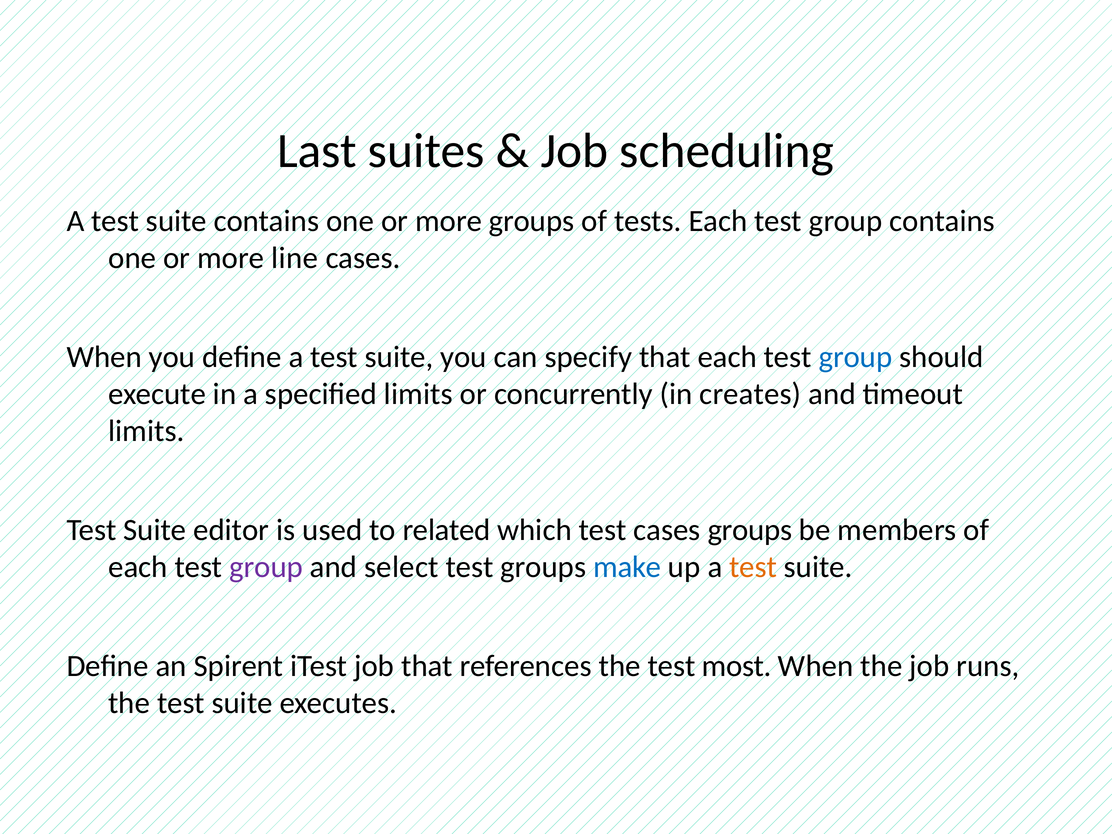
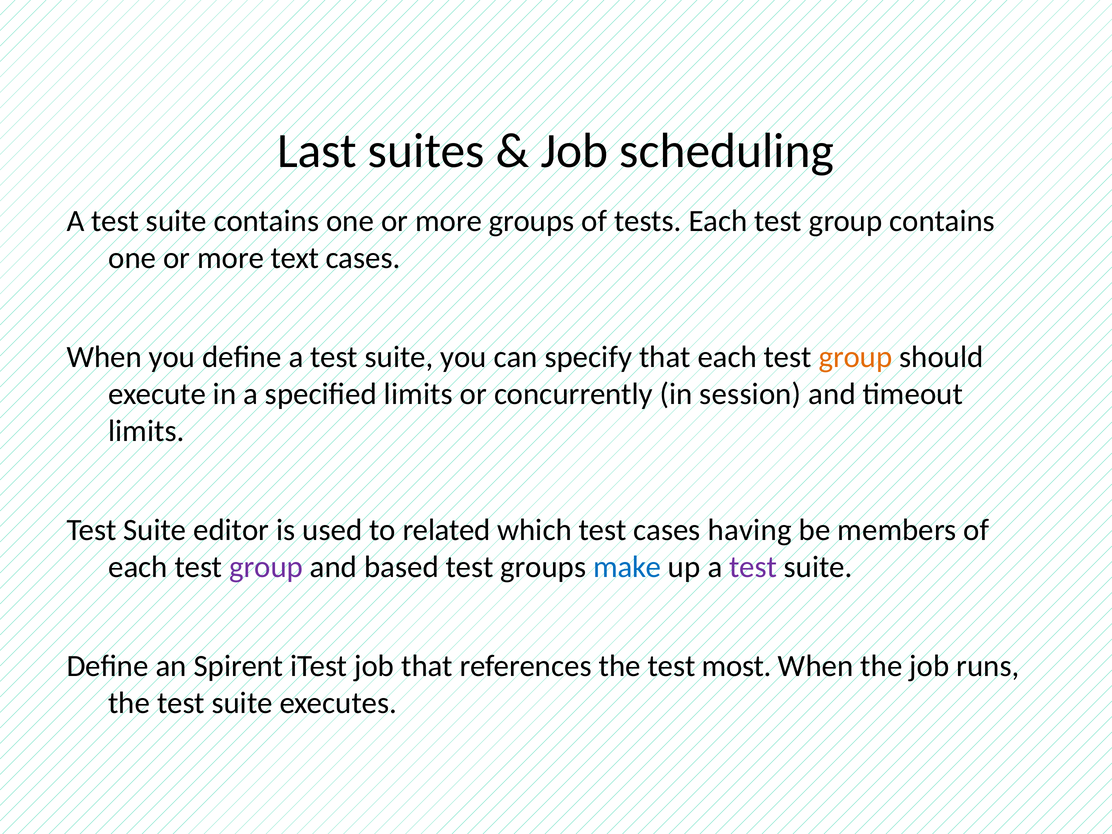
line: line -> text
group at (855, 357) colour: blue -> orange
creates: creates -> session
cases groups: groups -> having
select: select -> based
test at (753, 567) colour: orange -> purple
